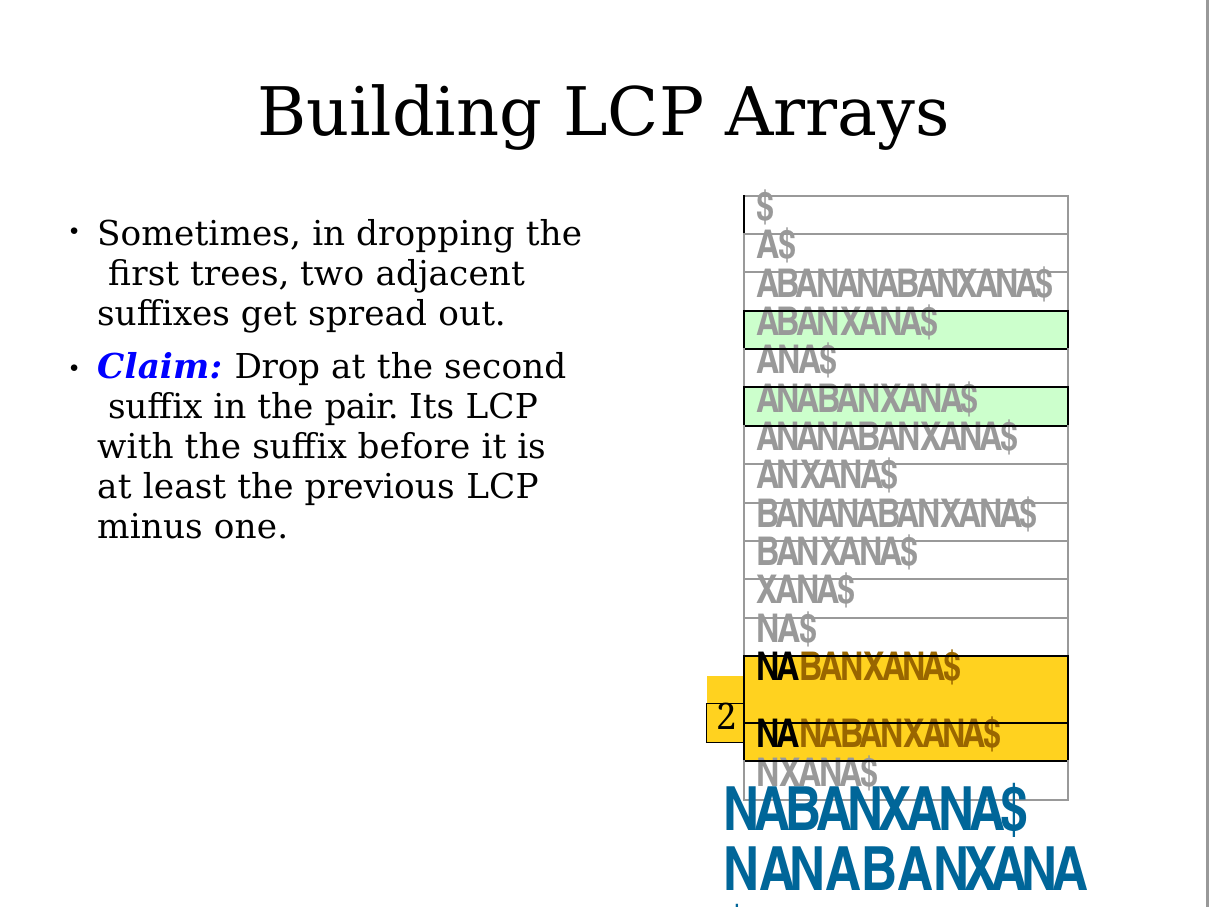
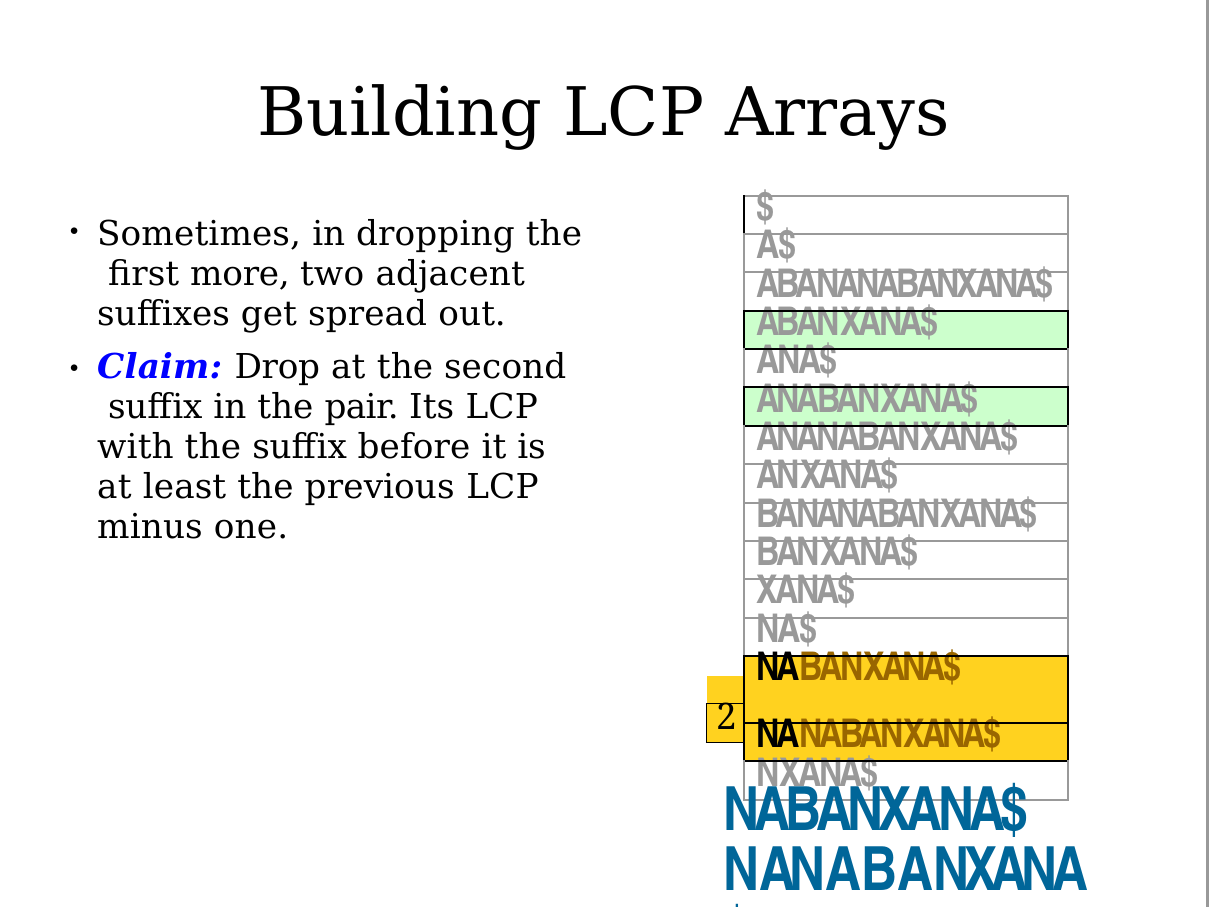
trees: trees -> more
